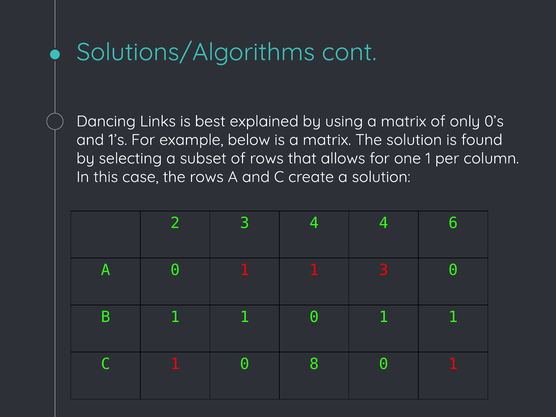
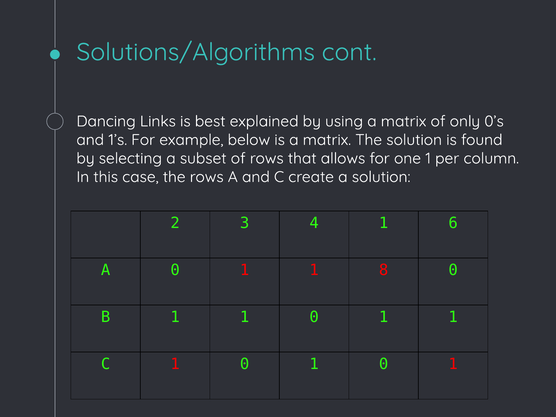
4 4: 4 -> 1
1 3: 3 -> 8
C 1 0 8: 8 -> 1
